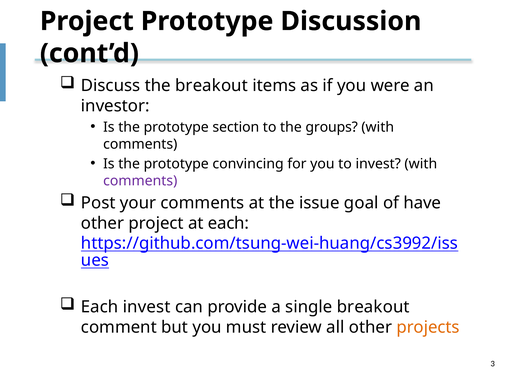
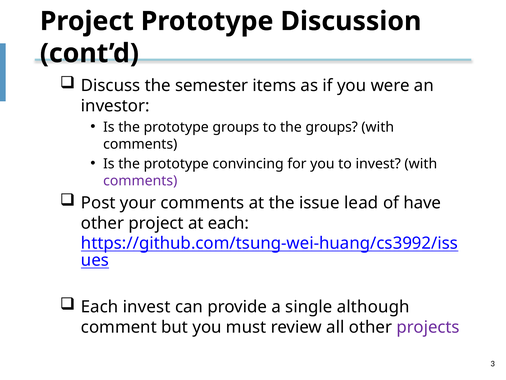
the breakout: breakout -> semester
prototype section: section -> groups
goal: goal -> lead
single breakout: breakout -> although
projects colour: orange -> purple
